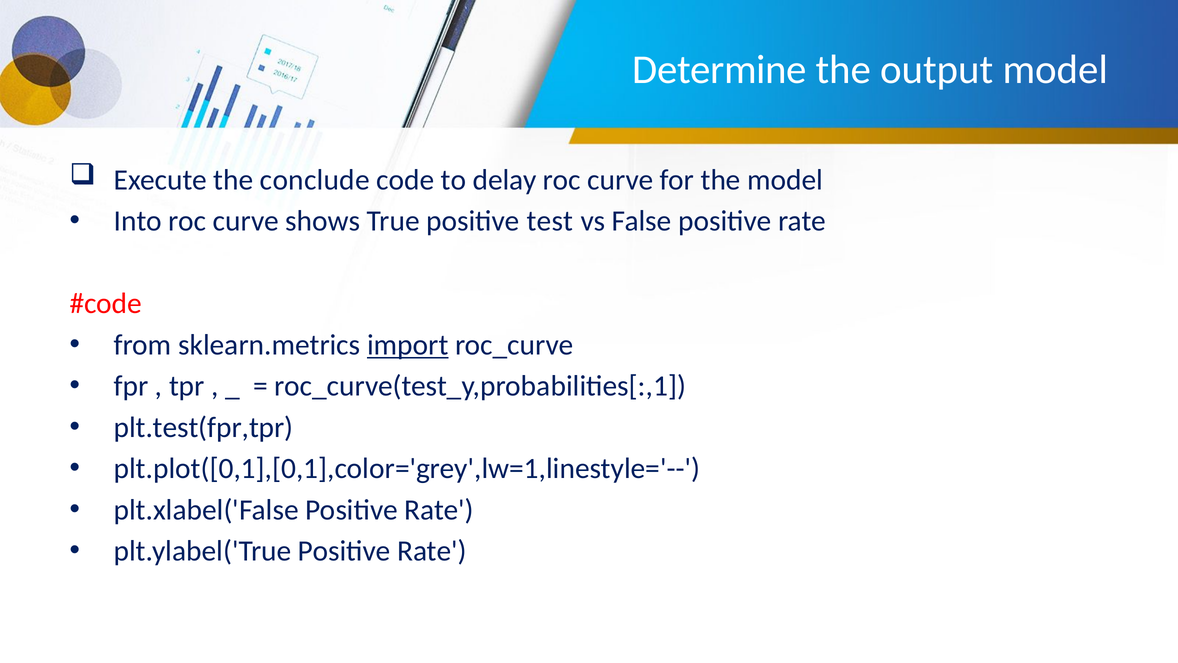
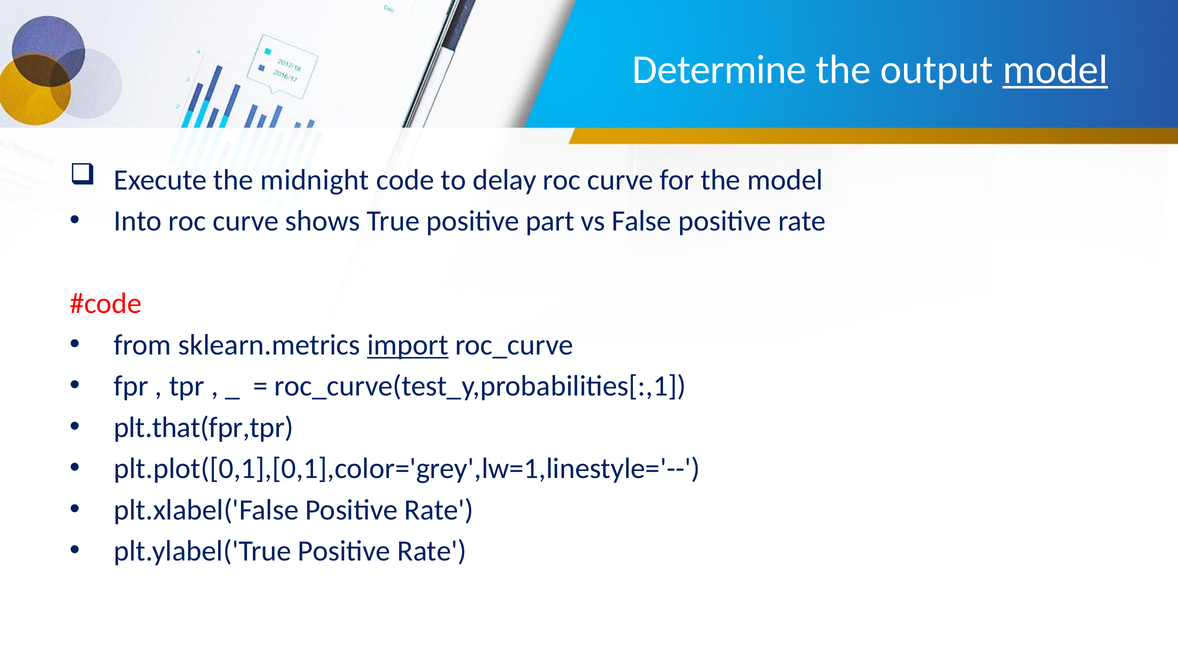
model at (1055, 69) underline: none -> present
conclude: conclude -> midnight
test: test -> part
plt.test(fpr,tpr: plt.test(fpr,tpr -> plt.that(fpr,tpr
